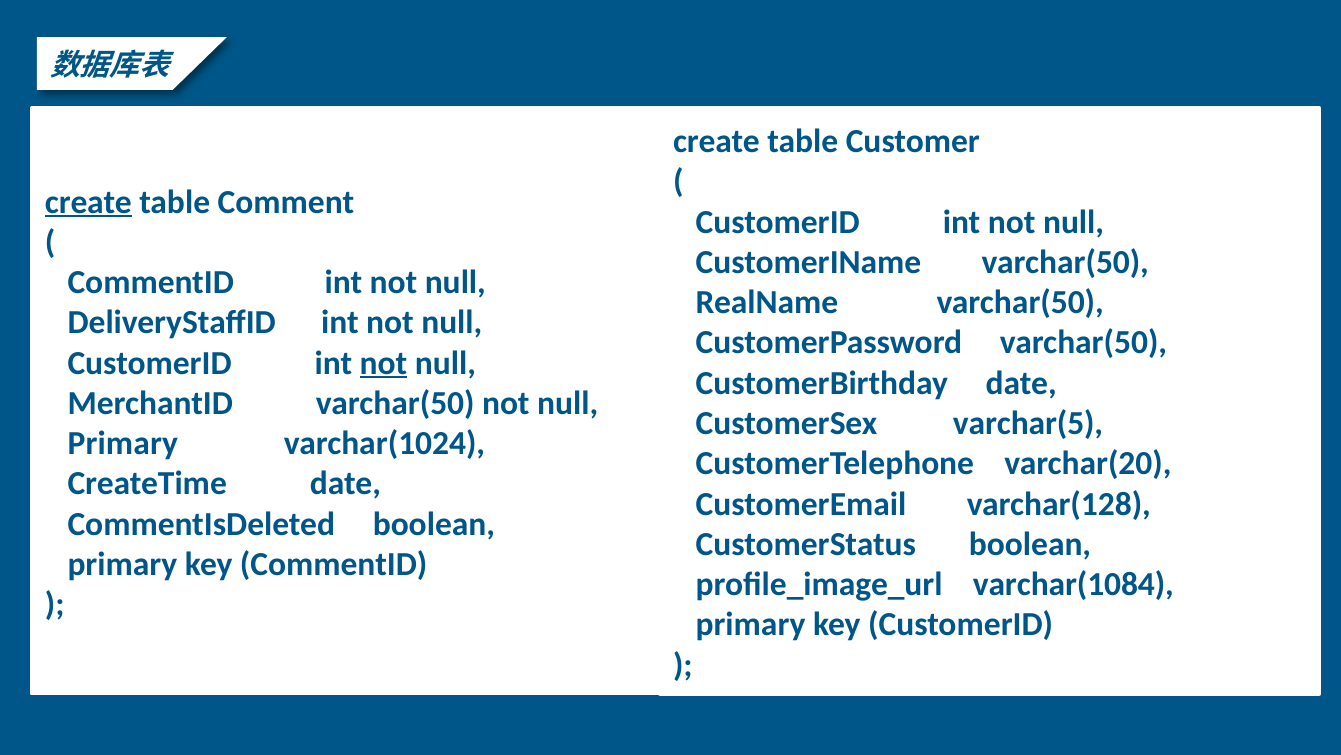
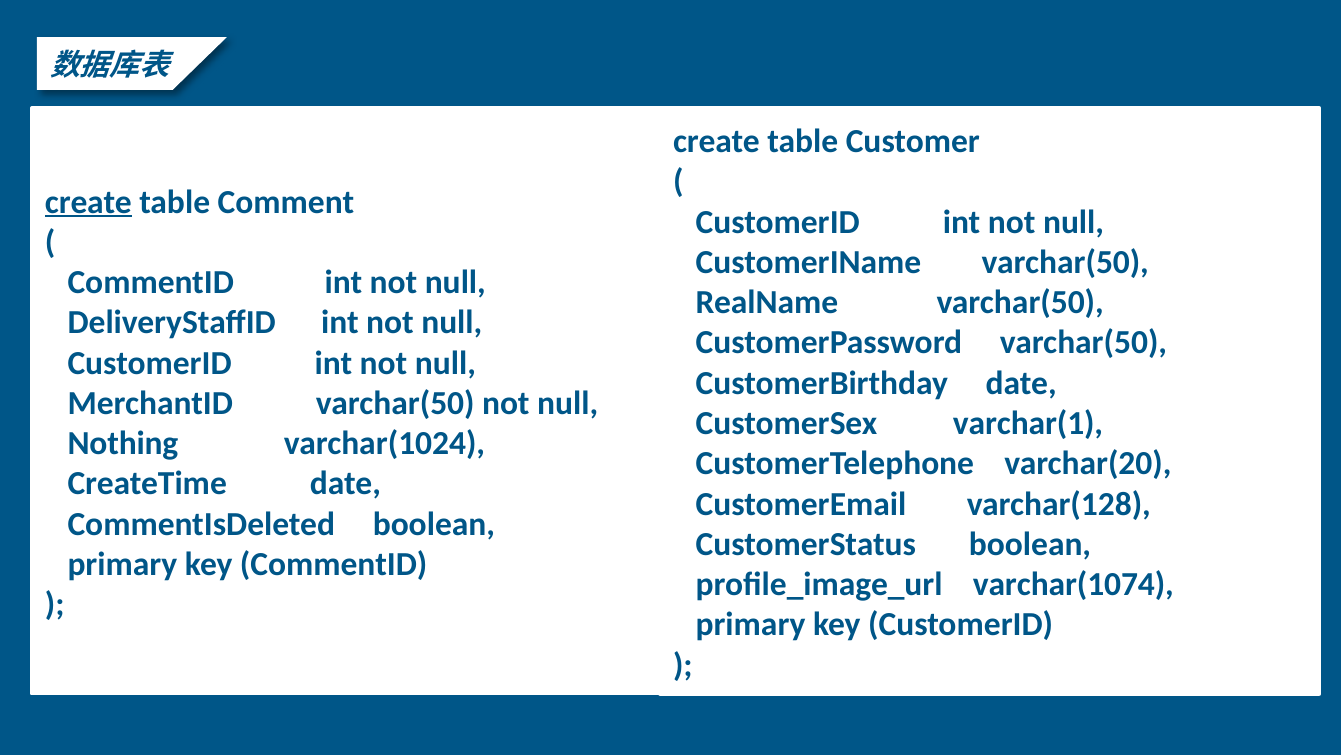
not at (383, 363) underline: present -> none
varchar(5: varchar(5 -> varchar(1
Primary at (123, 443): Primary -> Nothing
varchar(1084: varchar(1084 -> varchar(1074
